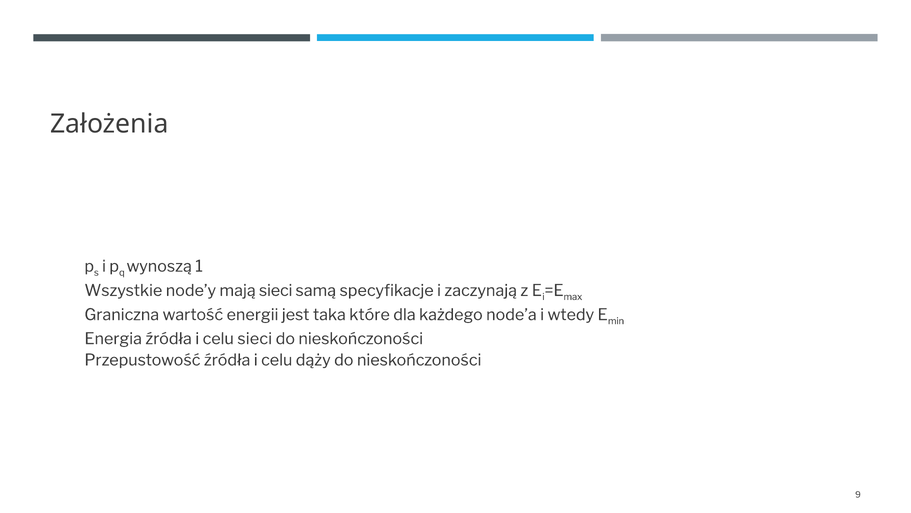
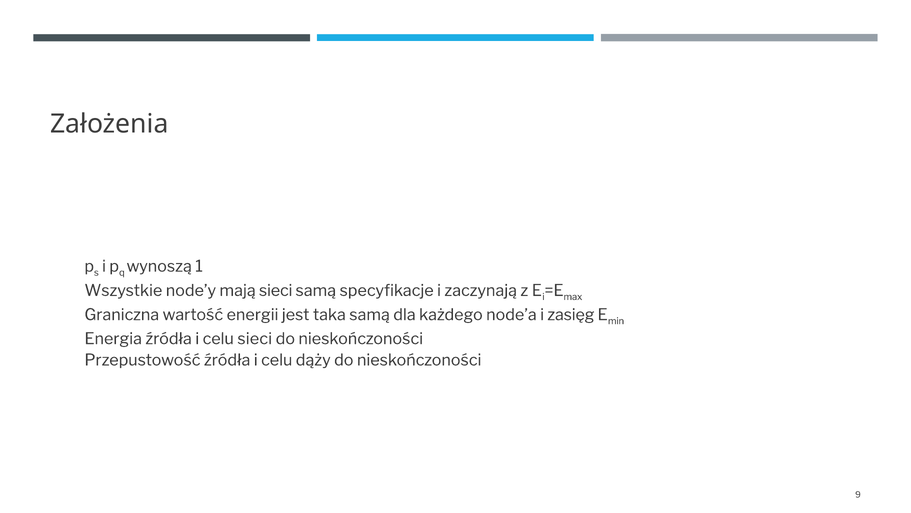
taka które: które -> samą
wtedy: wtedy -> zasięg
